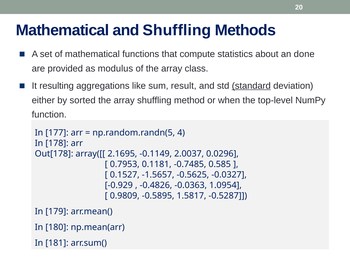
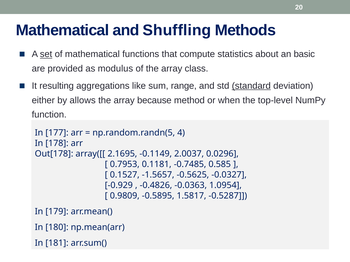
set underline: none -> present
done: done -> basic
result: result -> range
sorted: sorted -> allows
array shuffling: shuffling -> because
